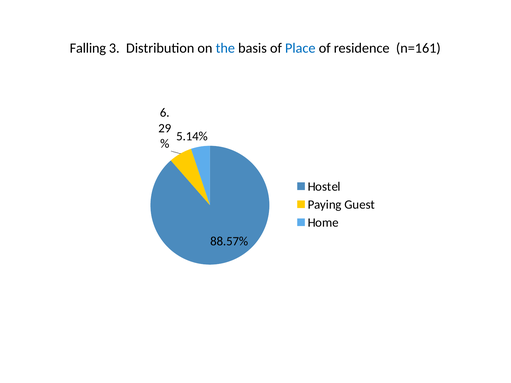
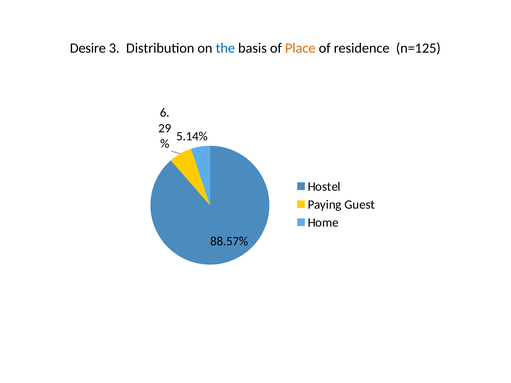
Falling: Falling -> Desire
Place colour: blue -> orange
n=161: n=161 -> n=125
